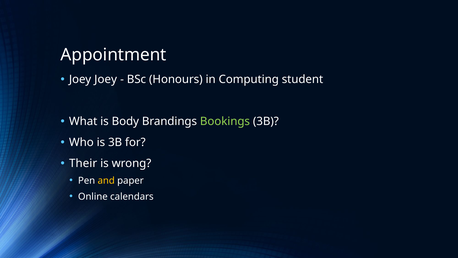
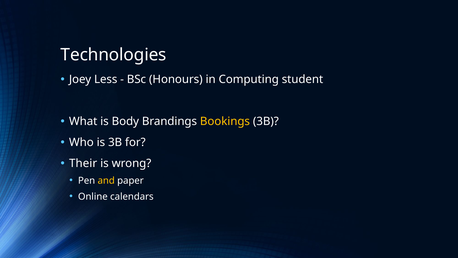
Appointment: Appointment -> Technologies
Joey Joey: Joey -> Less
Bookings colour: light green -> yellow
